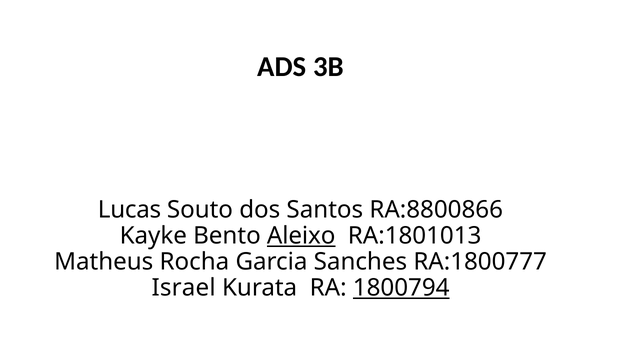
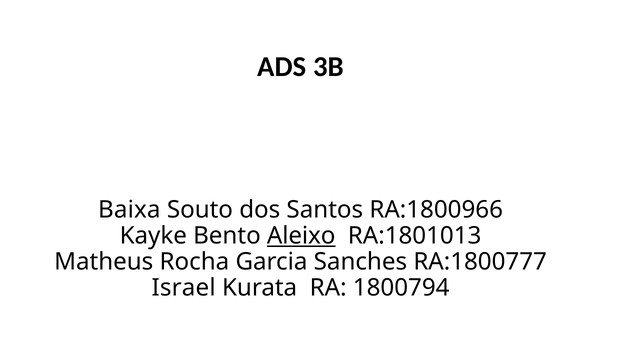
Lucas: Lucas -> Baixa
RA:8800866: RA:8800866 -> RA:1800966
1800794 underline: present -> none
